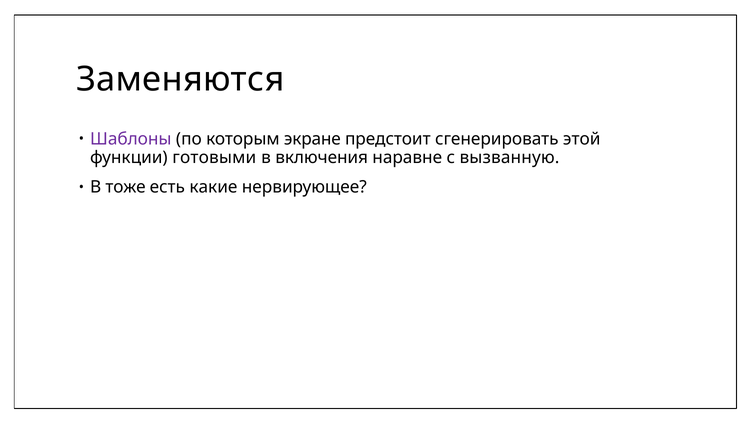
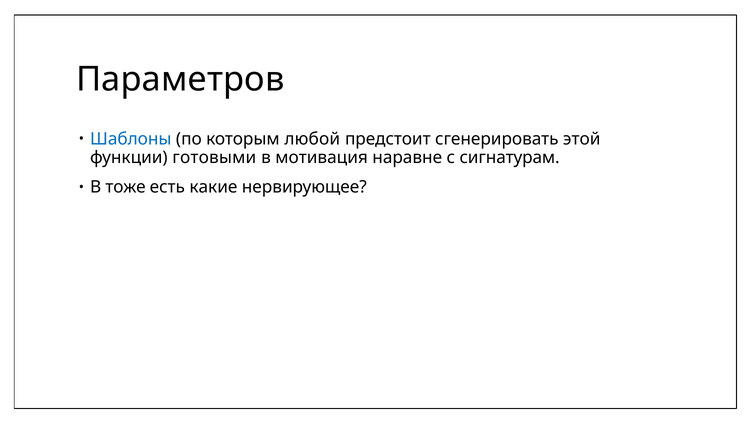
Заменяются: Заменяются -> Параметров
Шаблоны colour: purple -> blue
экране: экране -> любой
включения: включения -> мотивация
вызванную: вызванную -> сигнатурам
